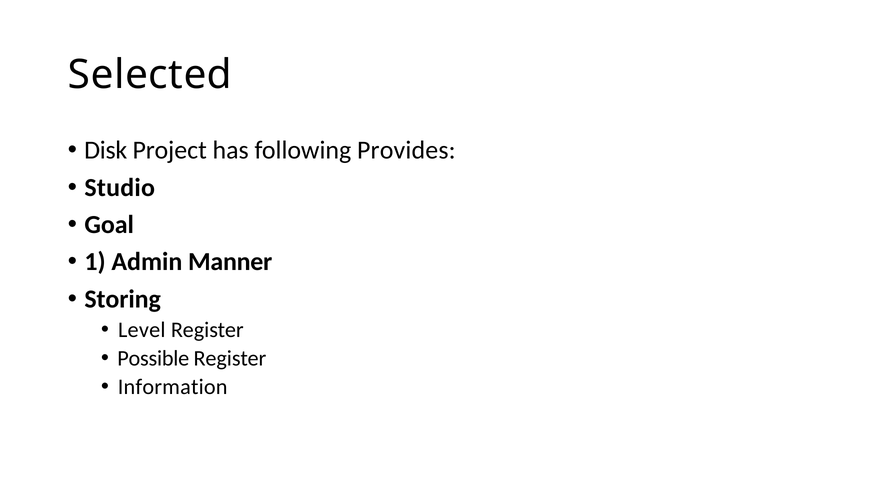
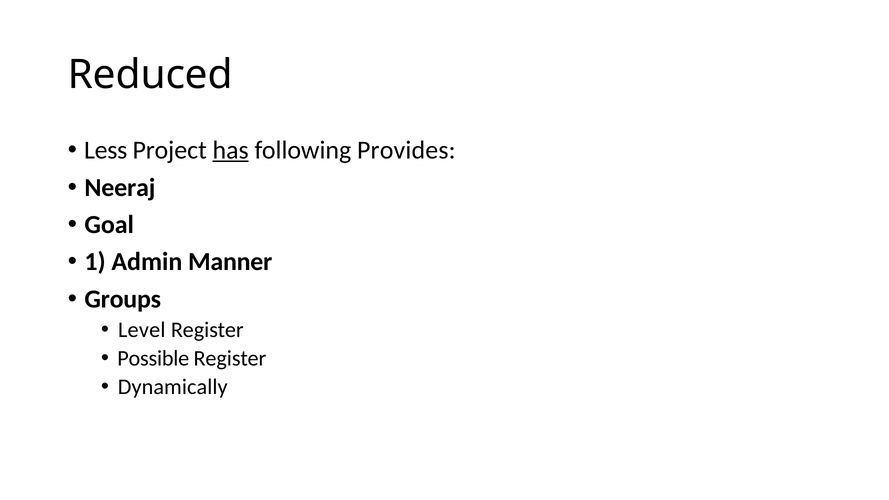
Selected: Selected -> Reduced
Disk: Disk -> Less
has underline: none -> present
Studio: Studio -> Neeraj
Storing: Storing -> Groups
Information: Information -> Dynamically
